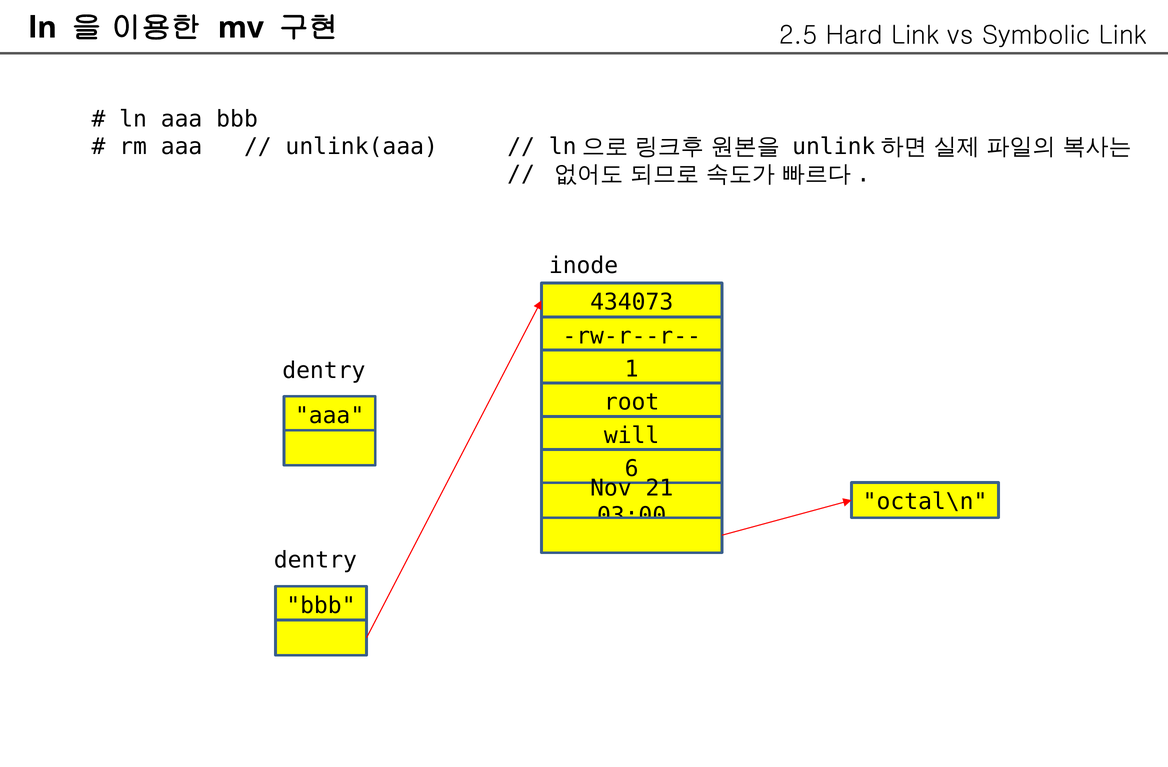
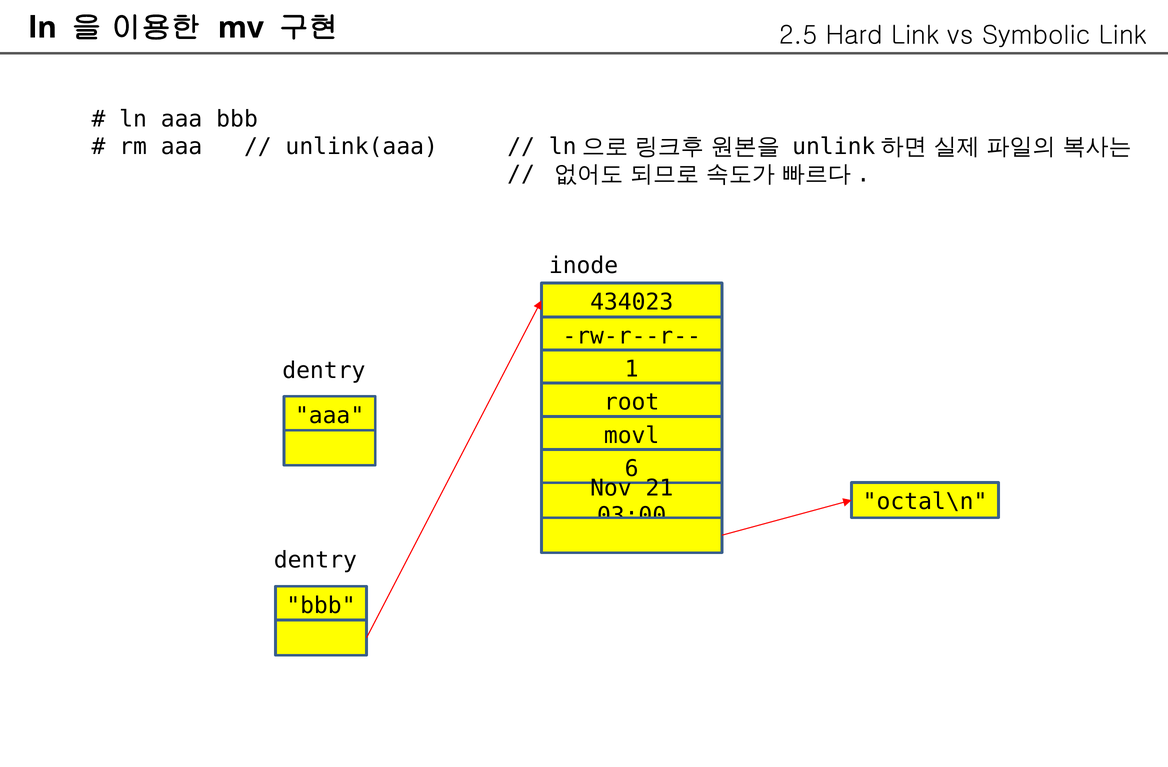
434073: 434073 -> 434023
will: will -> movl
